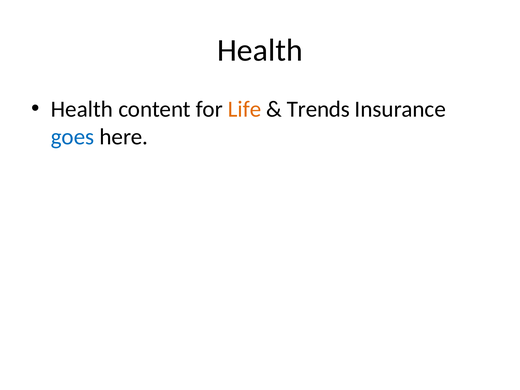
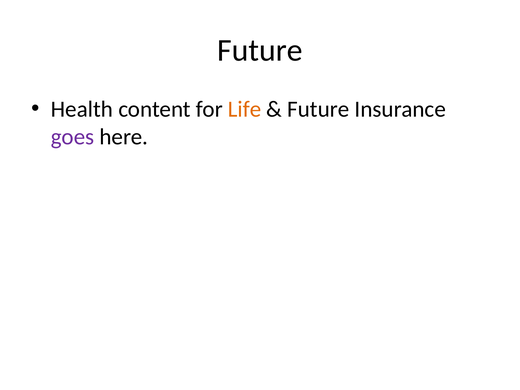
Health at (260, 50): Health -> Future
Trends at (318, 109): Trends -> Future
goes colour: blue -> purple
